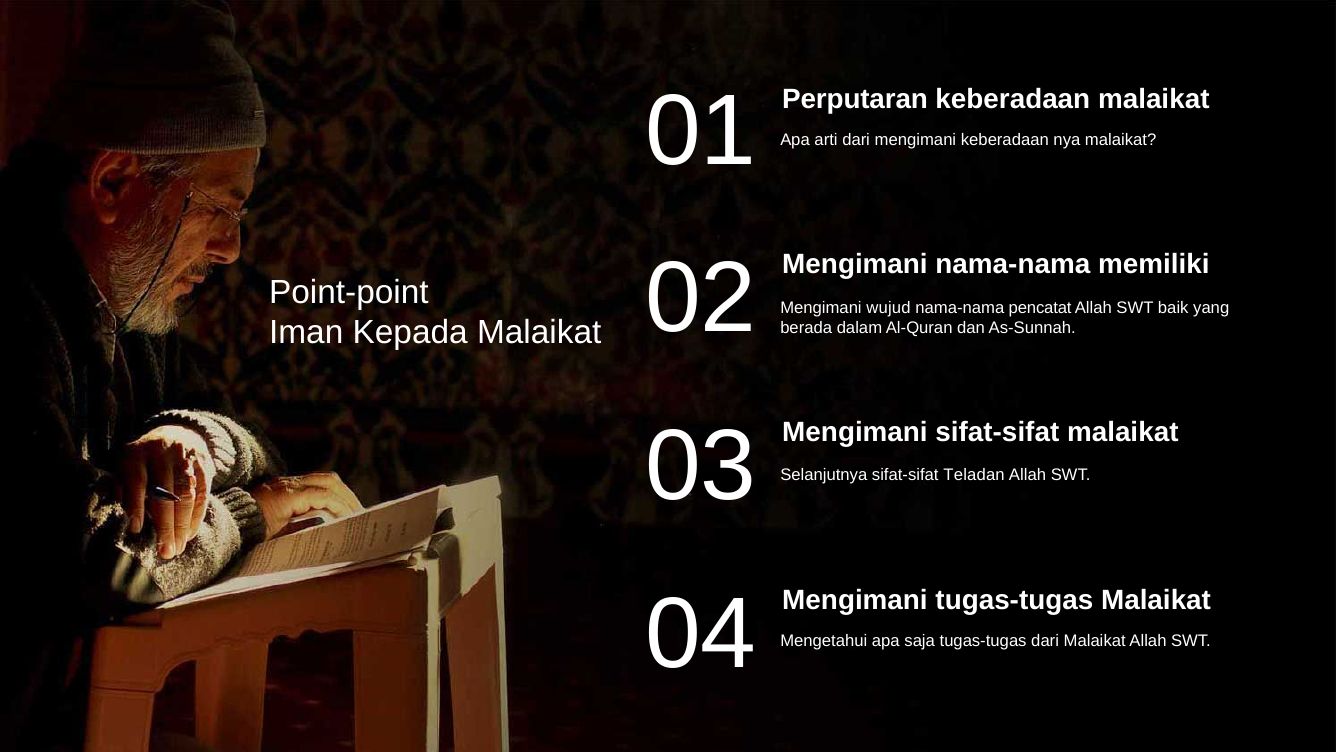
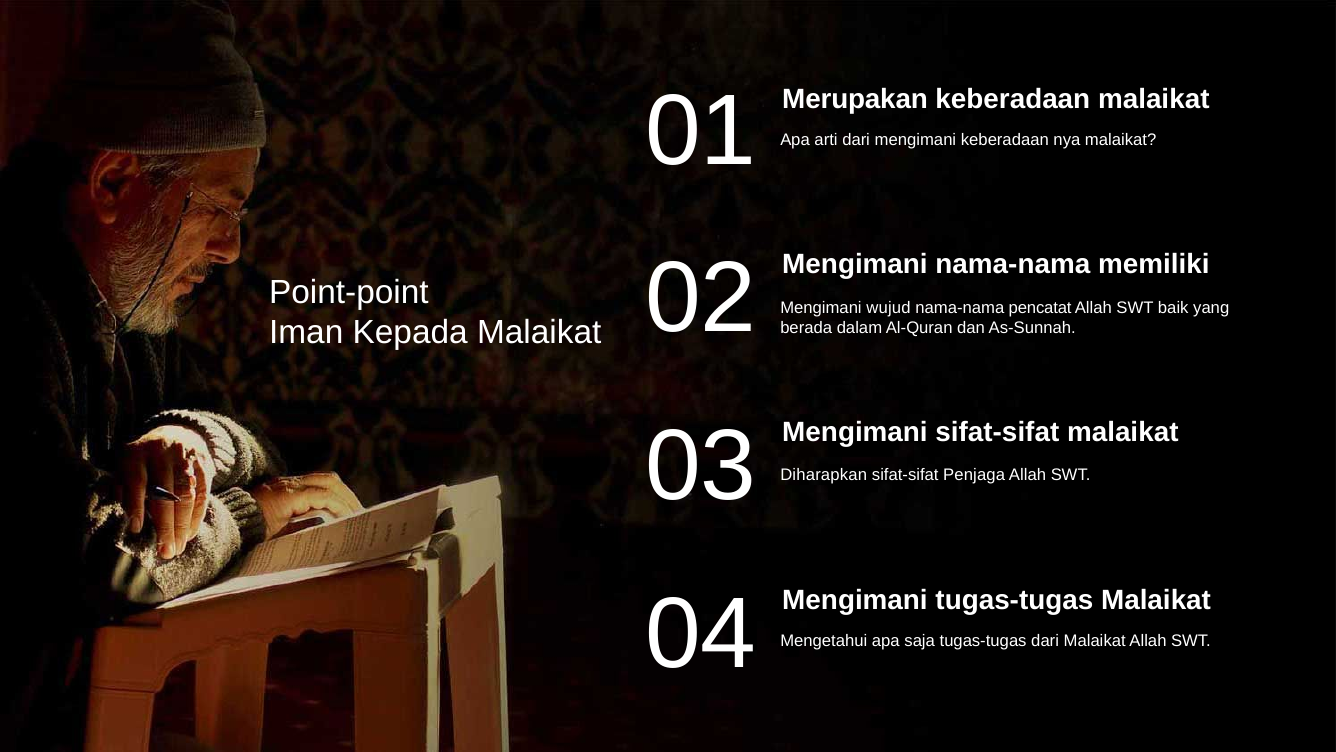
Perputaran: Perputaran -> Merupakan
Selanjutnya: Selanjutnya -> Diharapkan
Teladan: Teladan -> Penjaga
